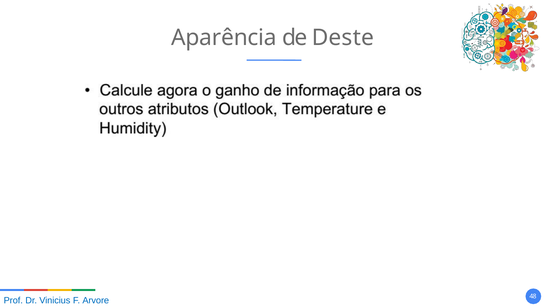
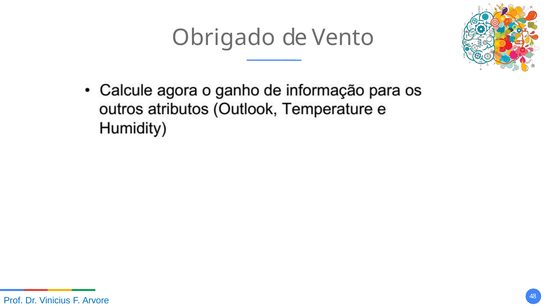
Aparência: Aparência -> Obrigado
Deste: Deste -> Vento
